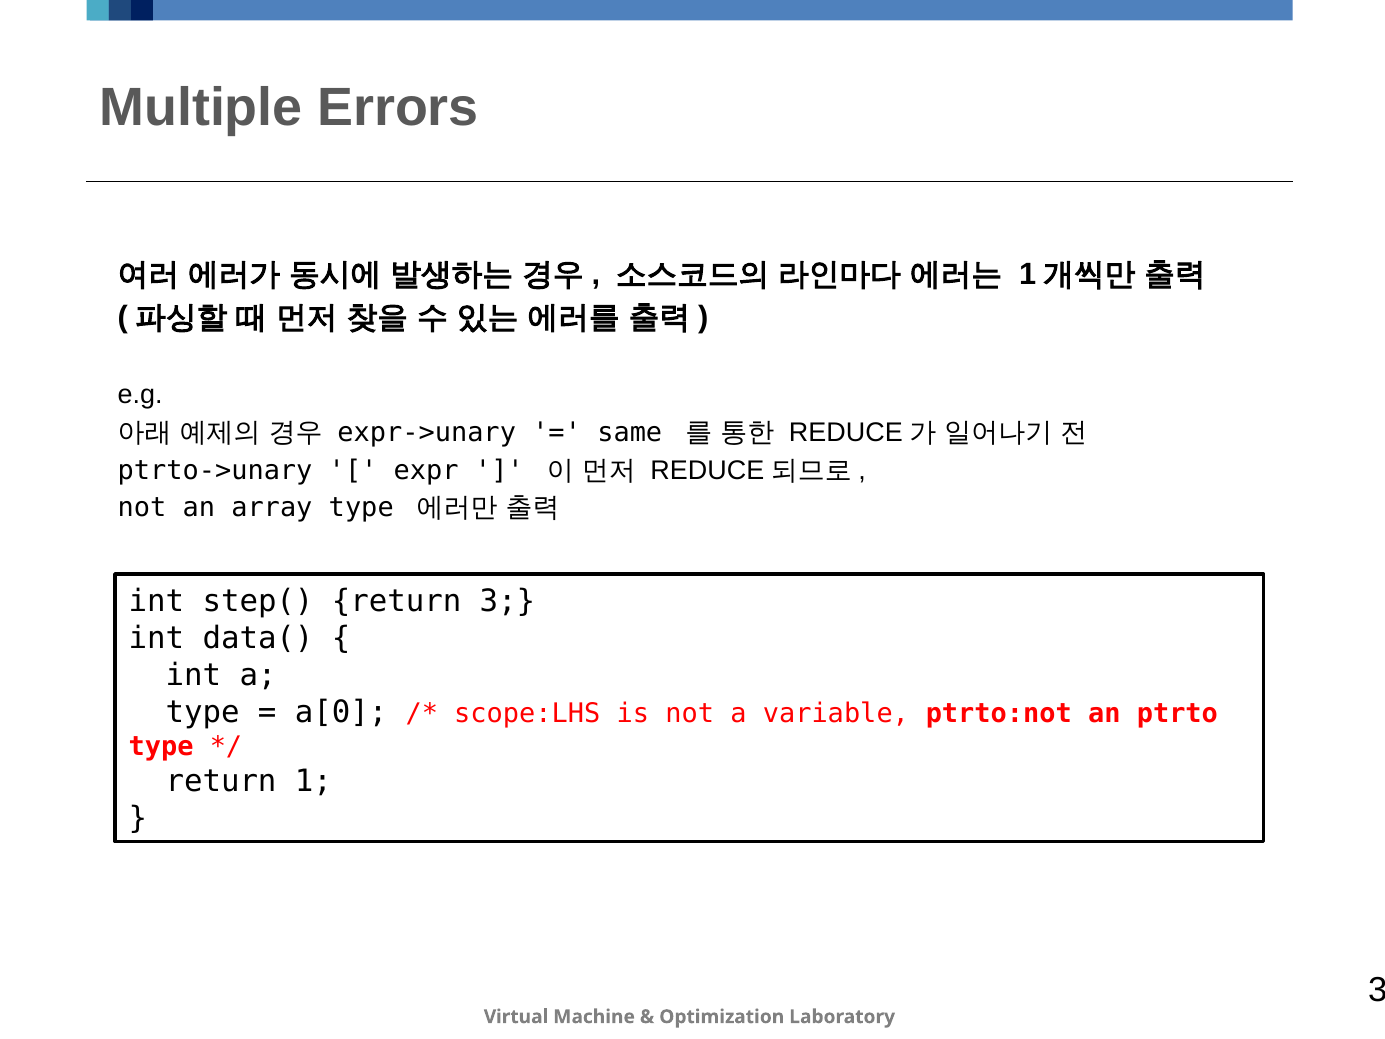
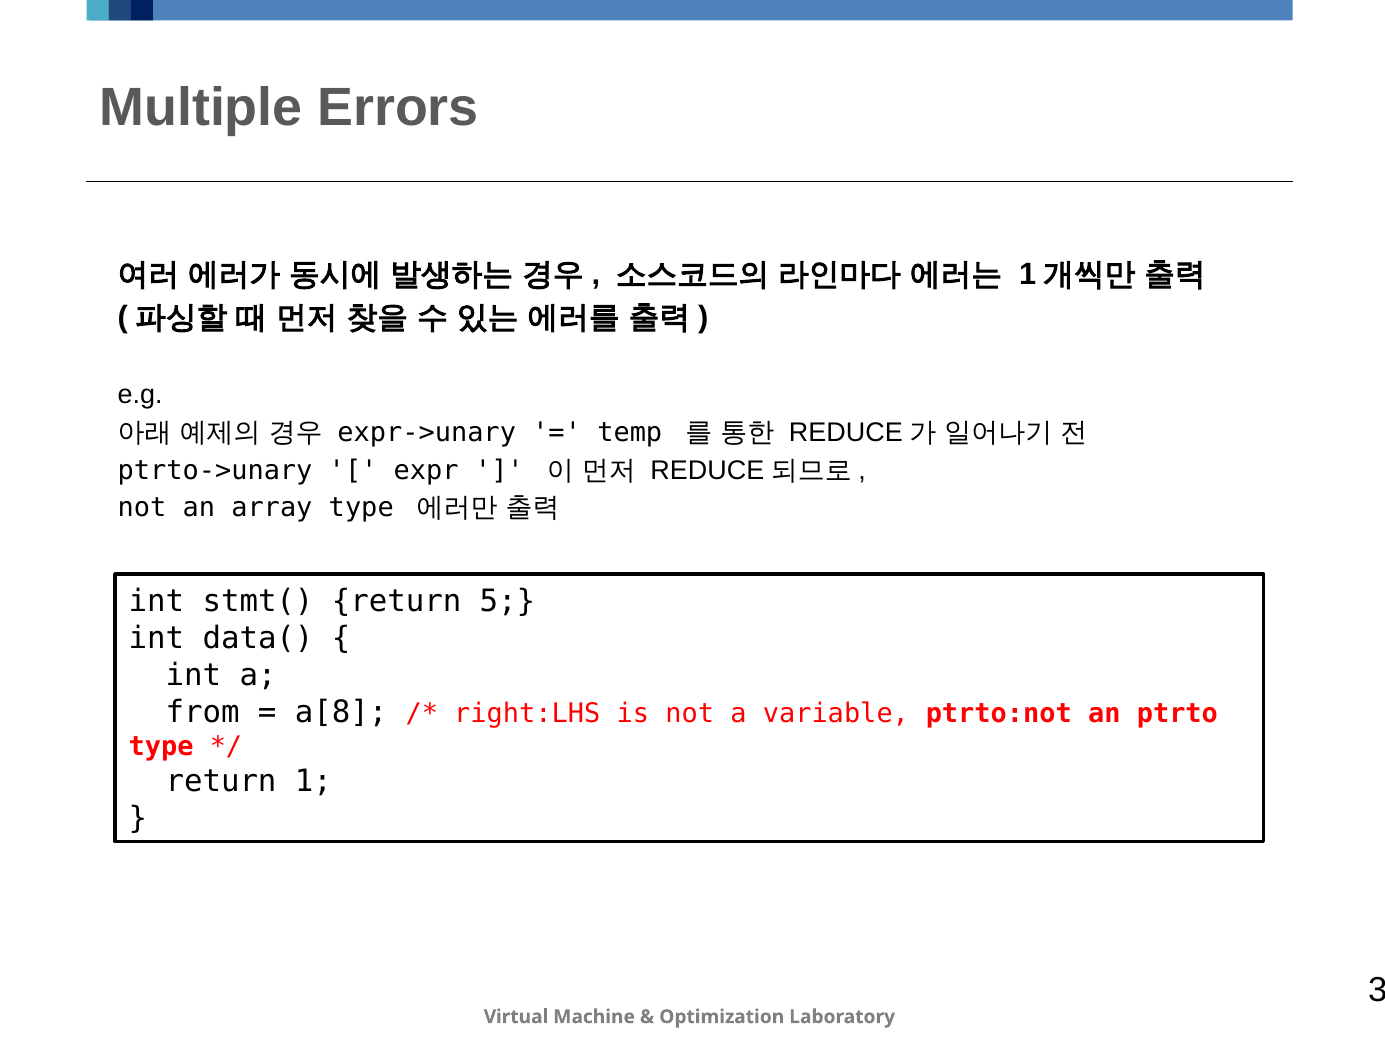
same: same -> temp
step(: step( -> stmt(
3: 3 -> 5
type at (203, 712): type -> from
a[0: a[0 -> a[8
scope:LHS: scope:LHS -> right:LHS
